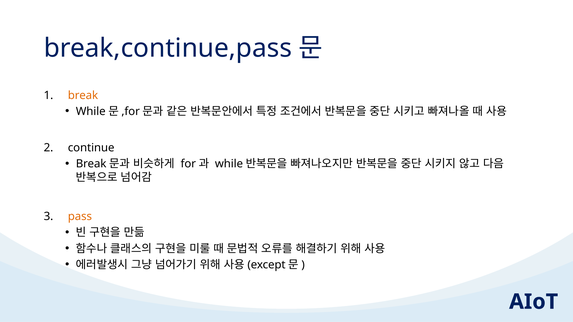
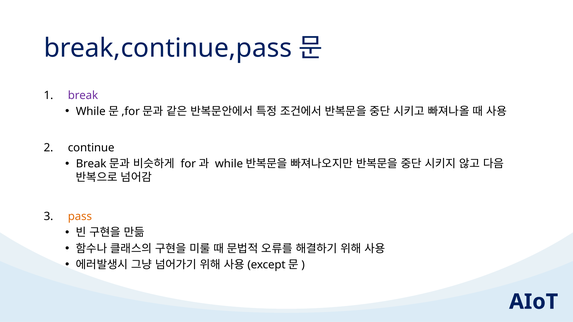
break at (83, 95) colour: orange -> purple
